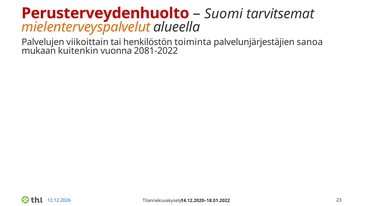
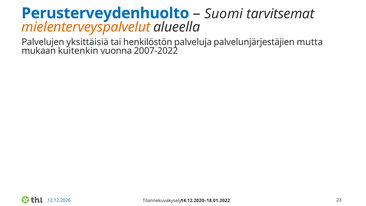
Perusterveydenhuolto colour: red -> blue
viikoittain: viikoittain -> yksittäisiä
toiminta: toiminta -> palveluja
sanoa: sanoa -> mutta
2081-2022: 2081-2022 -> 2007-2022
